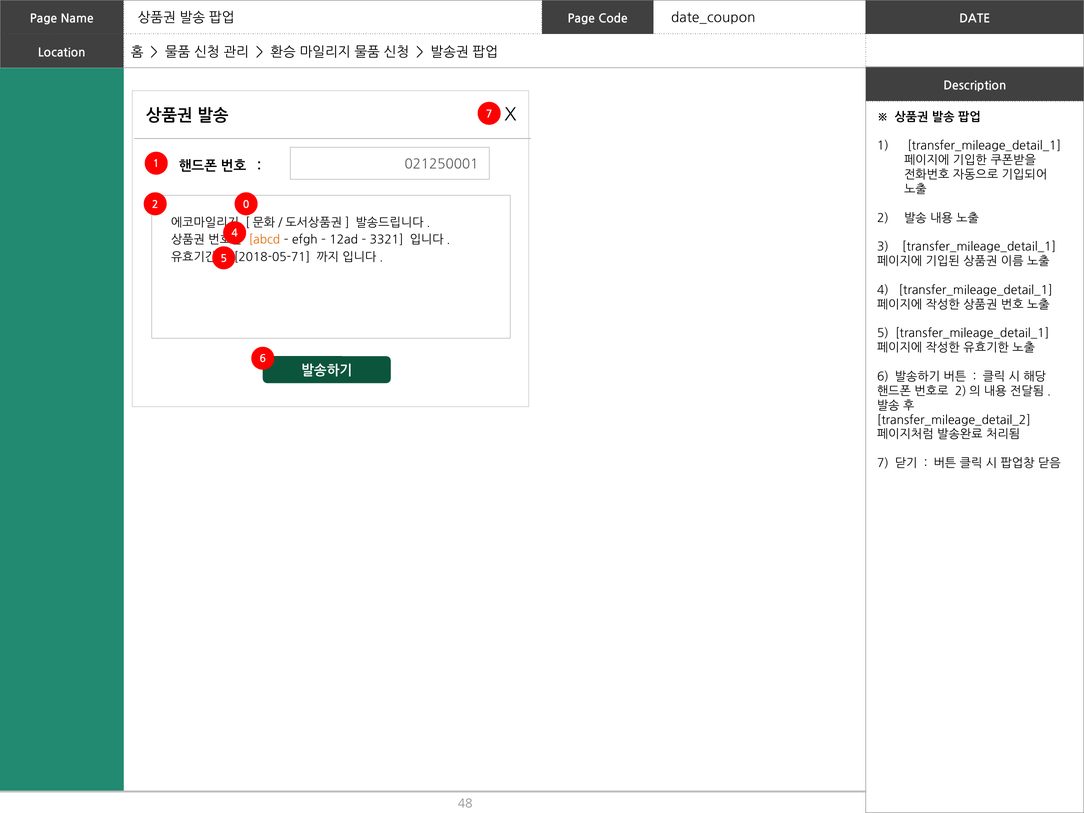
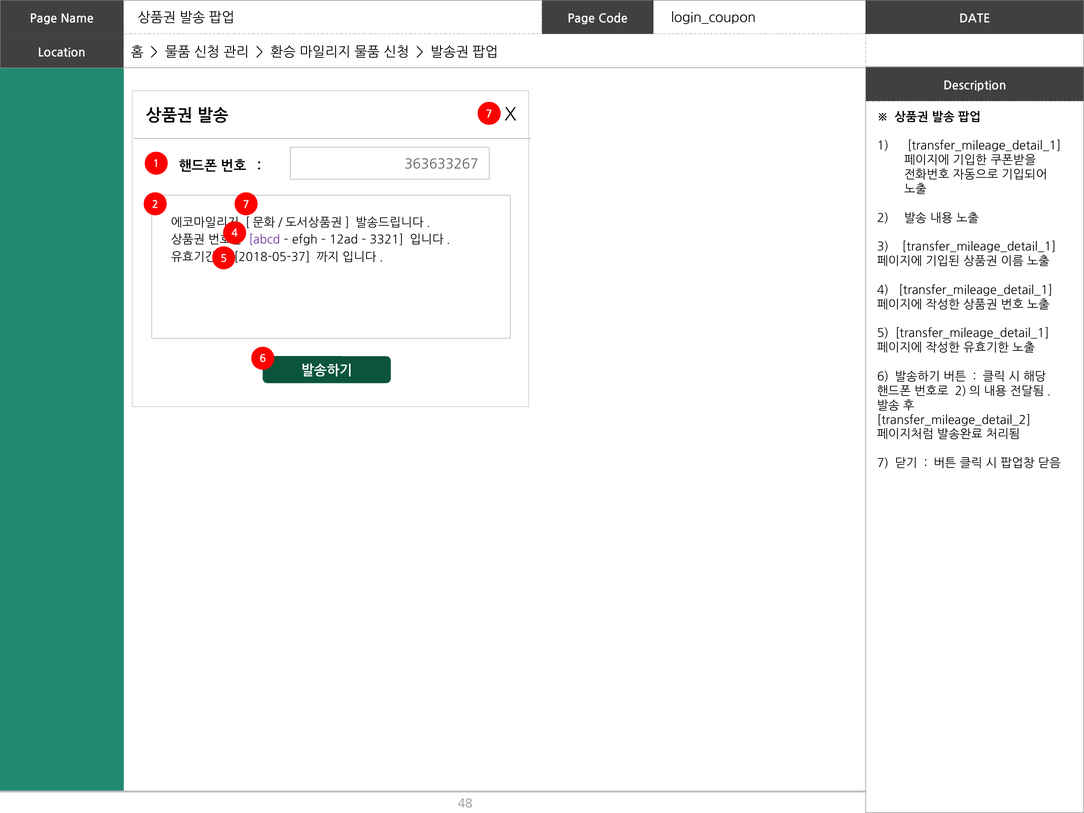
date_coupon: date_coupon -> login_coupon
021250001: 021250001 -> 363633267
2 0: 0 -> 7
abcd colour: orange -> purple
2018-05-71: 2018-05-71 -> 2018-05-37
